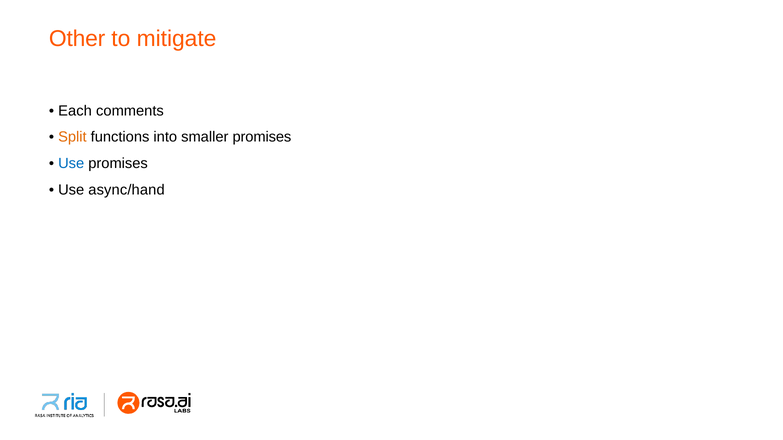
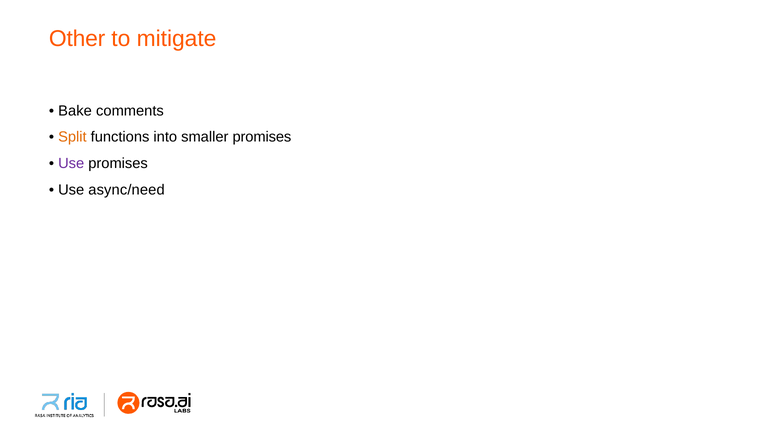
Each: Each -> Bake
Use at (71, 164) colour: blue -> purple
async/hand: async/hand -> async/need
